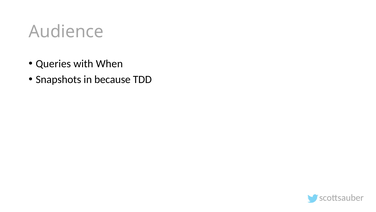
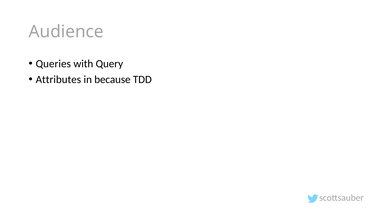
When: When -> Query
Snapshots: Snapshots -> Attributes
